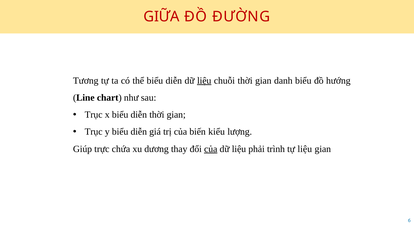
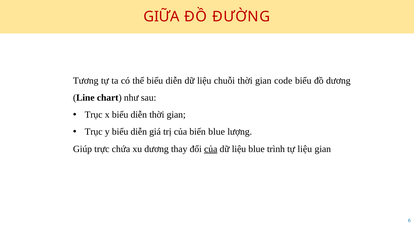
liệu at (204, 81) underline: present -> none
danh: danh -> code
đồ hướng: hướng -> dương
biến kiểu: kiểu -> blue
liệu phải: phải -> blue
